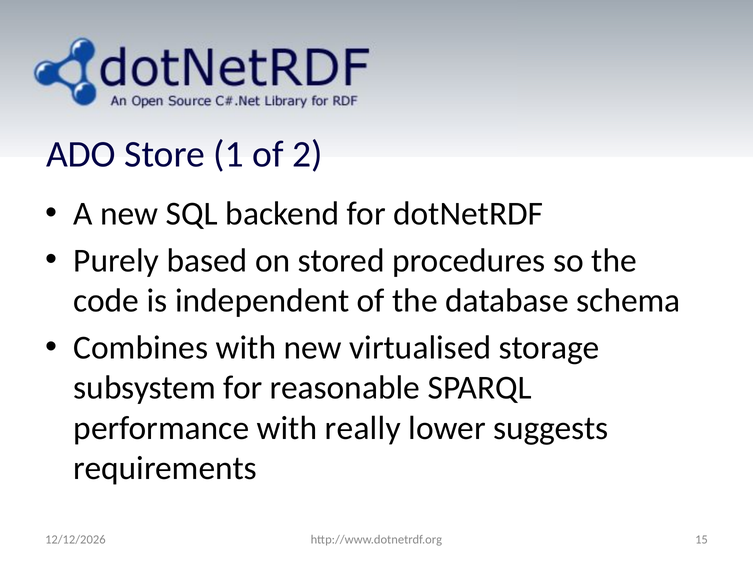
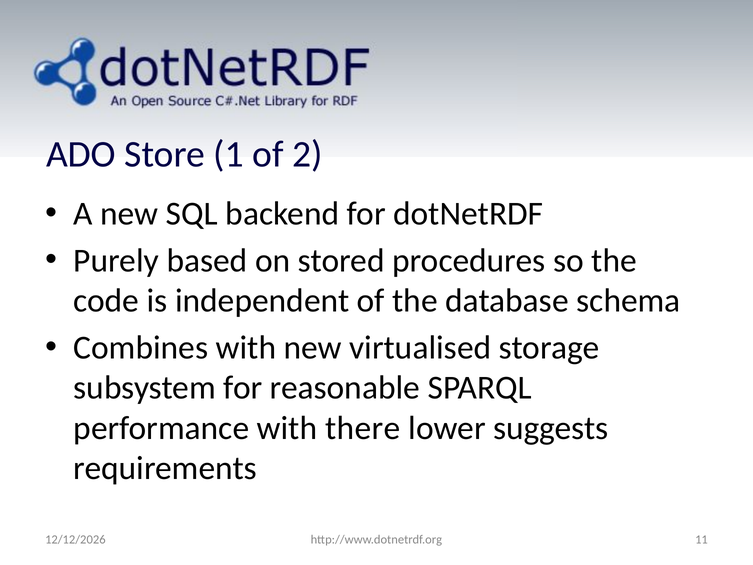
really: really -> there
15: 15 -> 11
